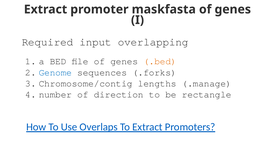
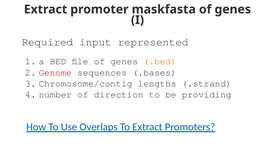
overlapping: overlapping -> represented
Genome colour: blue -> red
.forks: .forks -> .bases
.manage: .manage -> .strand
rectangle: rectangle -> providing
